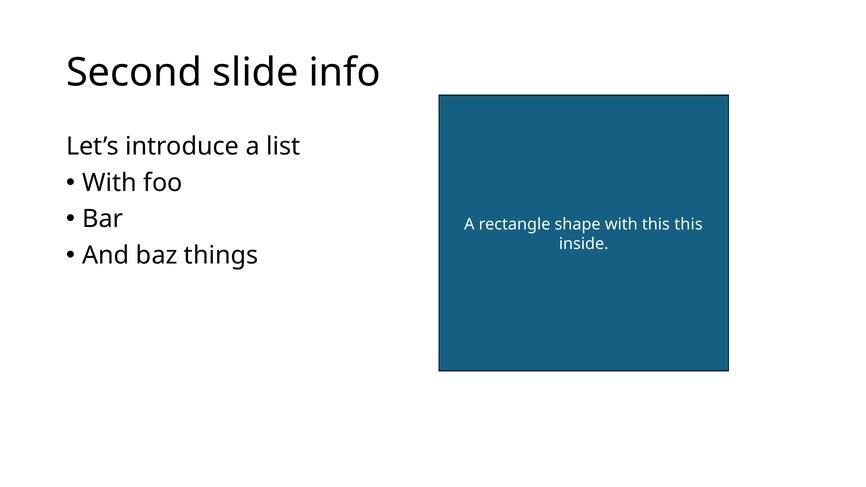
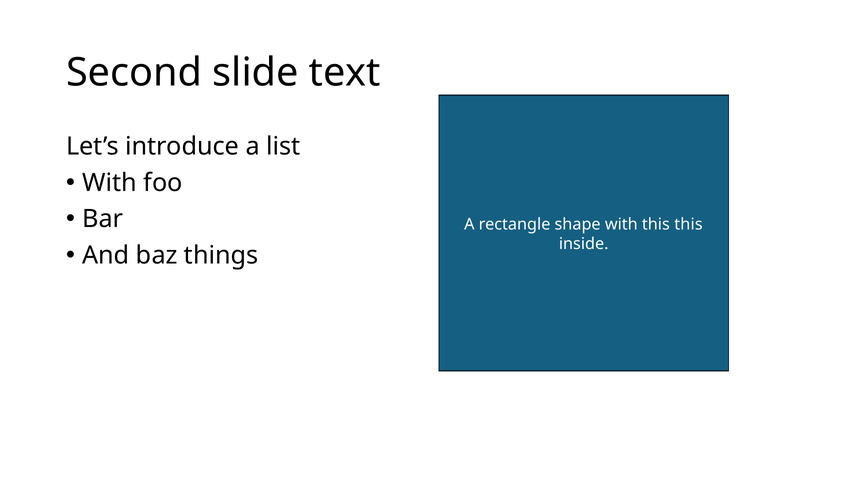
info: info -> text
